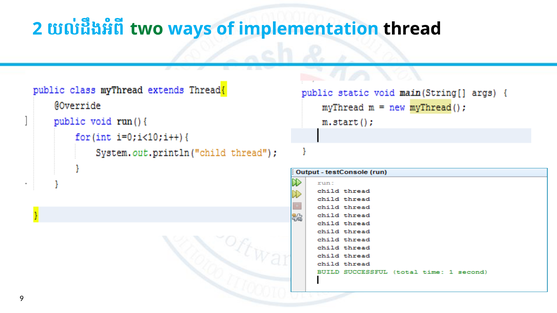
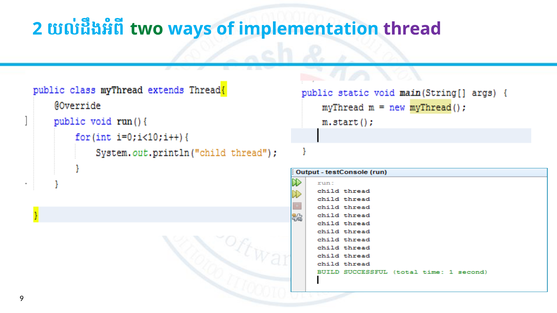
thread colour: black -> purple
